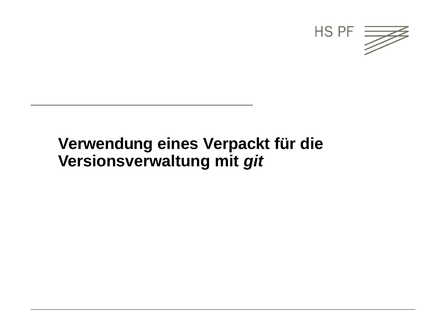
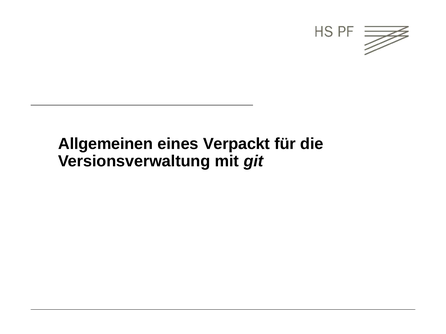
Verwendung: Verwendung -> Allgemeinen
